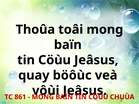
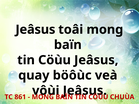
Thoûa at (35, 30): Thoûa -> Jeâsus
